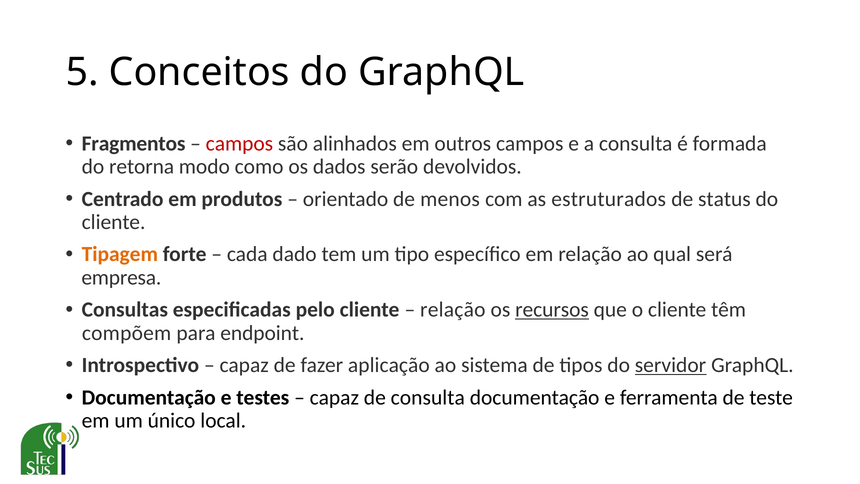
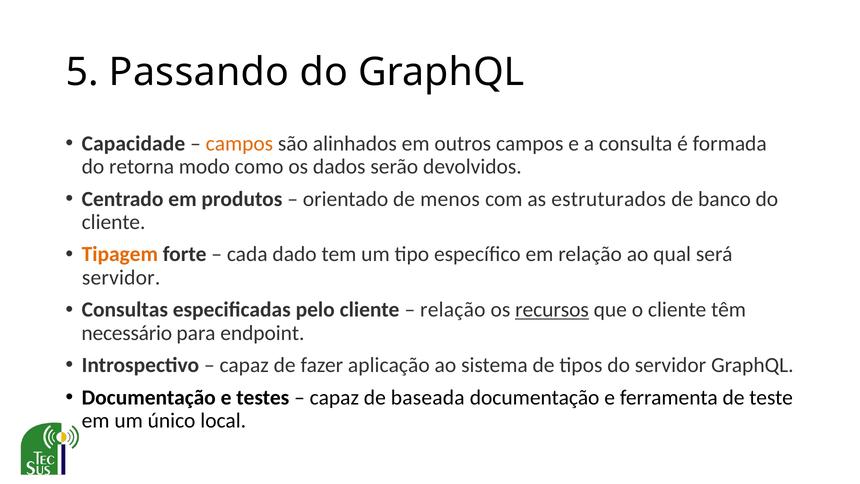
Conceitos: Conceitos -> Passando
Fragmentos: Fragmentos -> Capacidade
campos at (239, 143) colour: red -> orange
status: status -> banco
empresa at (121, 277): empresa -> servidor
compõem: compõem -> necessário
servidor at (670, 365) underline: present -> none
de consulta: consulta -> baseada
